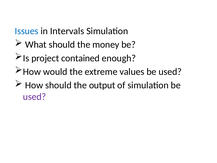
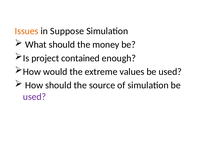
Issues colour: blue -> orange
Intervals: Intervals -> Suppose
output: output -> source
